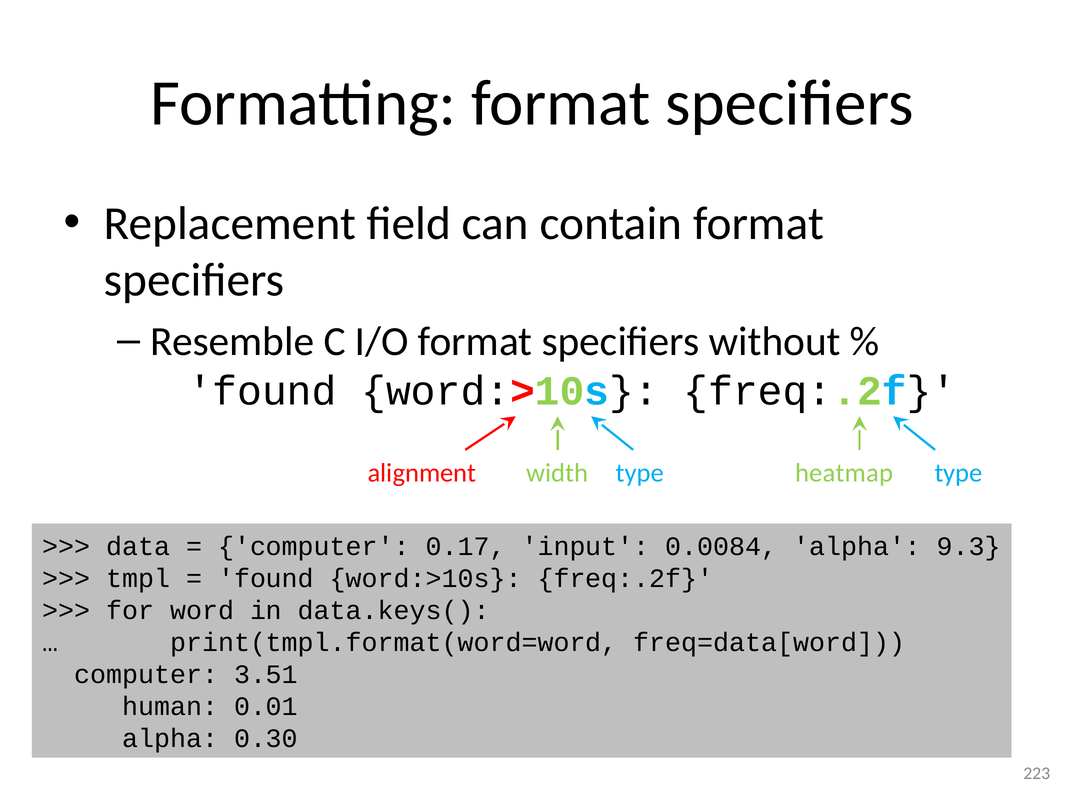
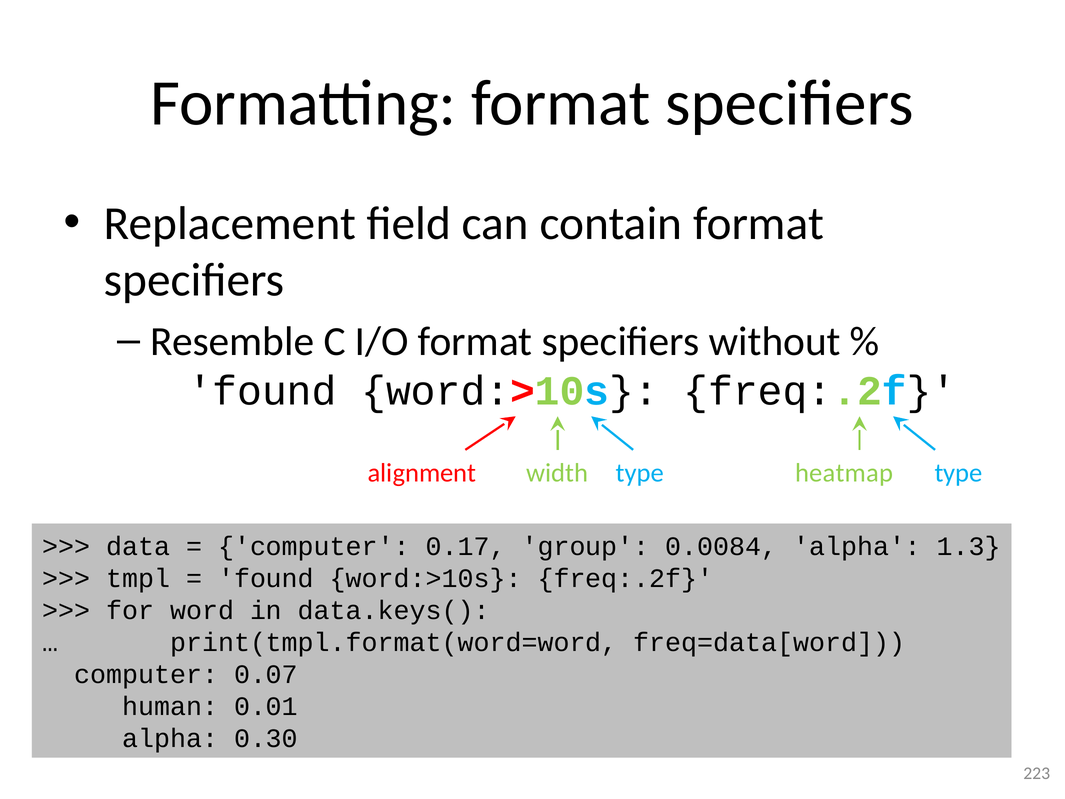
input: input -> group
9.3: 9.3 -> 1.3
3.51: 3.51 -> 0.07
